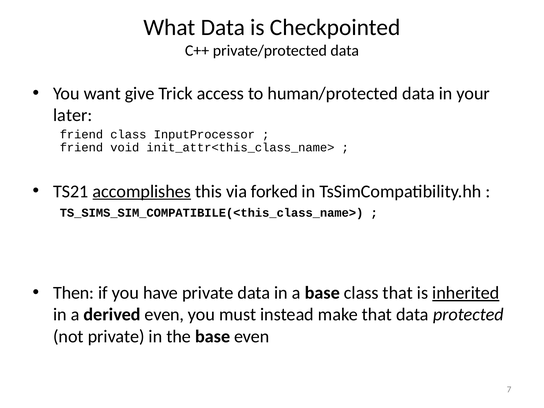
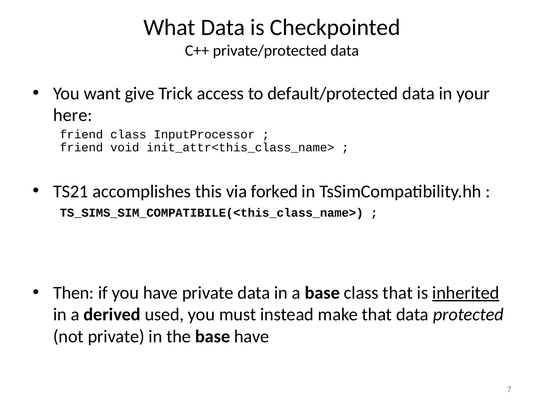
human/protected: human/protected -> default/protected
later: later -> here
accomplishes underline: present -> none
derived even: even -> used
base even: even -> have
